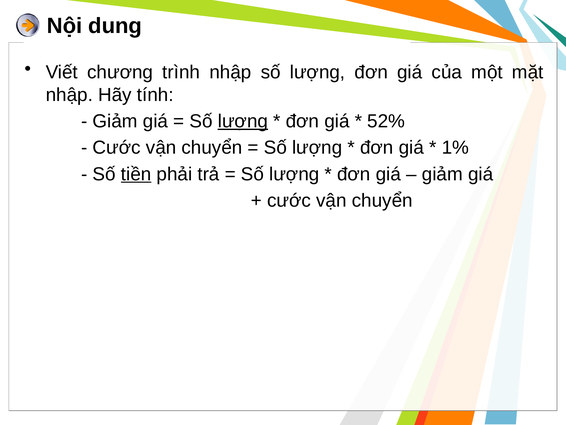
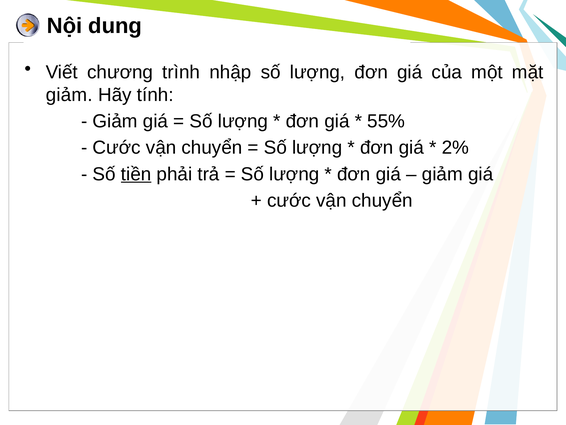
nhập at (69, 95): nhập -> giảm
lượng at (243, 121) underline: present -> none
52%: 52% -> 55%
1%: 1% -> 2%
